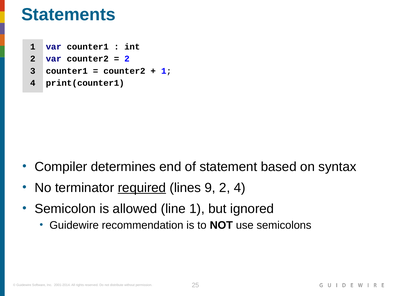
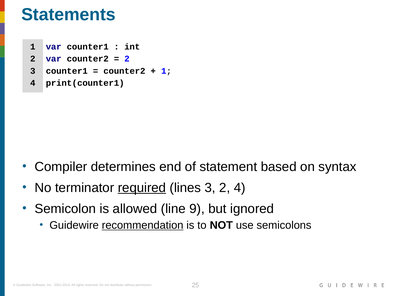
lines 9: 9 -> 3
line 1: 1 -> 9
recommendation underline: none -> present
